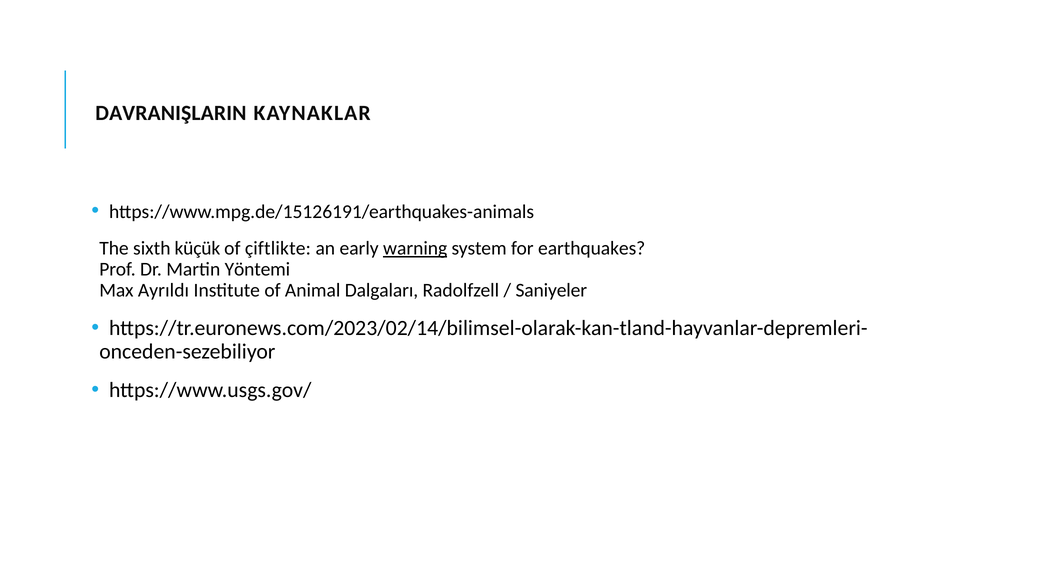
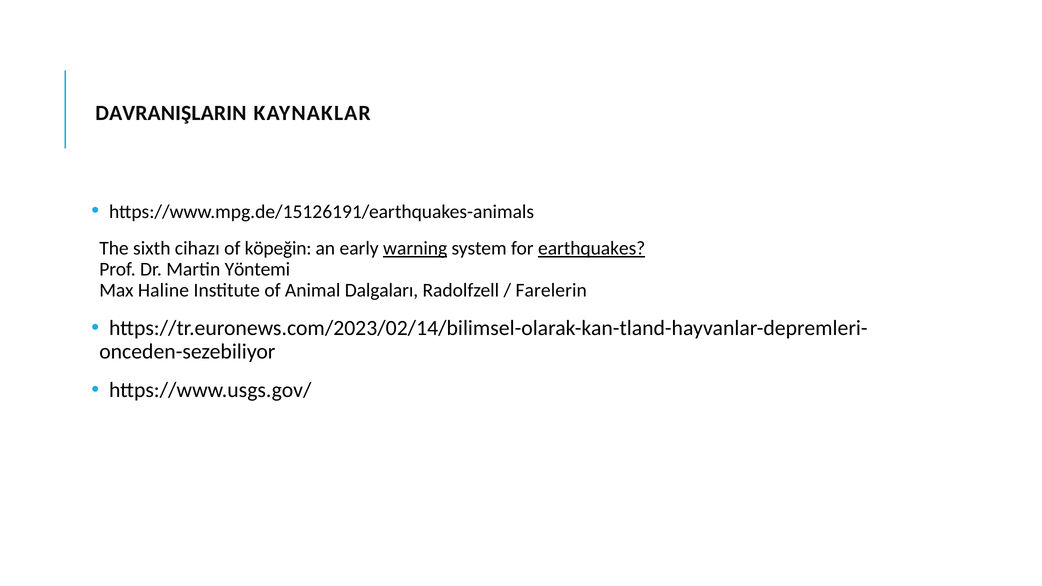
küçük: küçük -> cihazı
çiftlikte: çiftlikte -> köpeğin
earthquakes underline: none -> present
Ayrıldı: Ayrıldı -> Haline
Saniyeler: Saniyeler -> Farelerin
